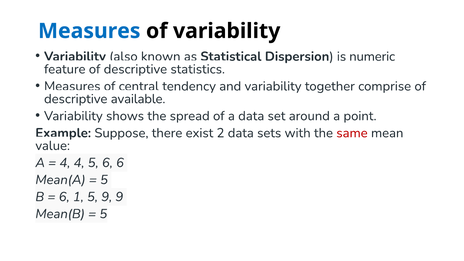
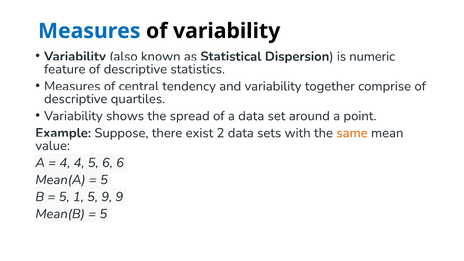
available: available -> quartiles
same colour: red -> orange
6 at (64, 197): 6 -> 5
